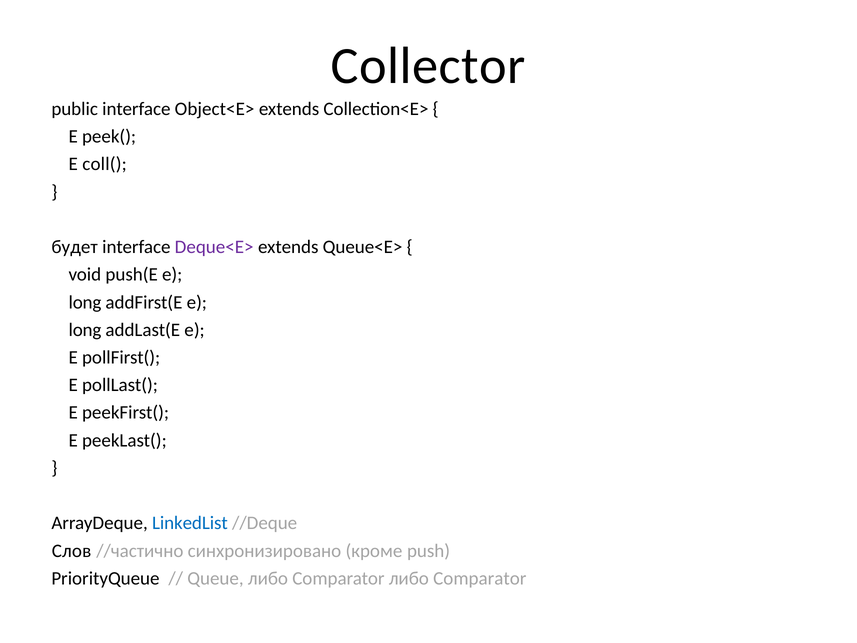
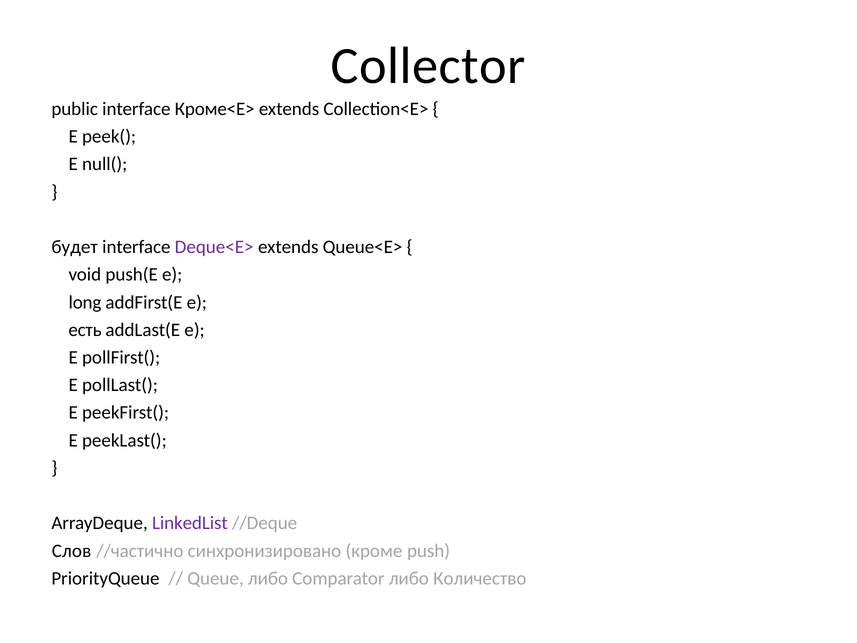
Object<E>: Object<E> -> Кроме<E>
coll(: coll( -> null(
long at (85, 330): long -> есть
LinkedList colour: blue -> purple
Comparator либо Comparator: Comparator -> Количество
